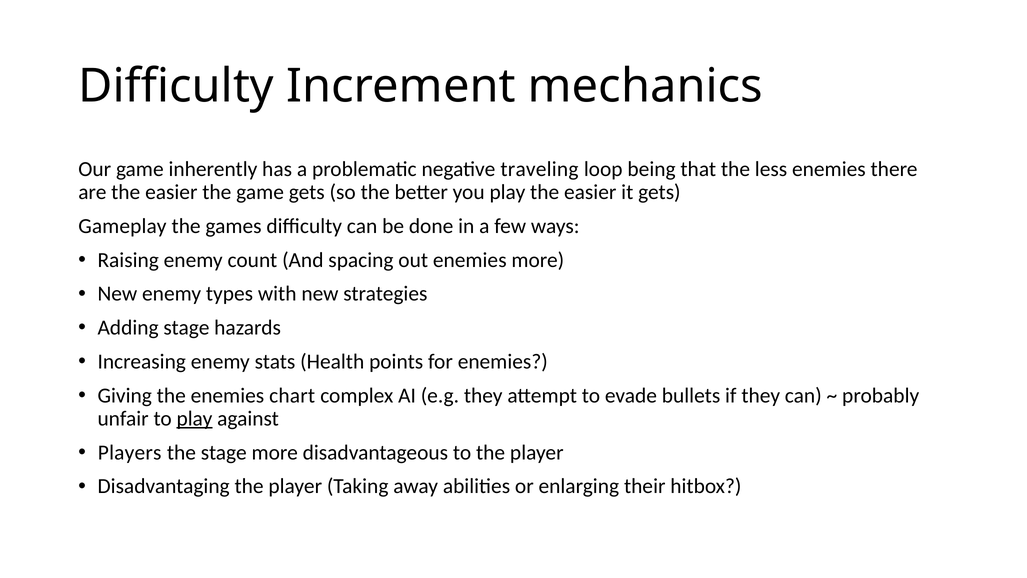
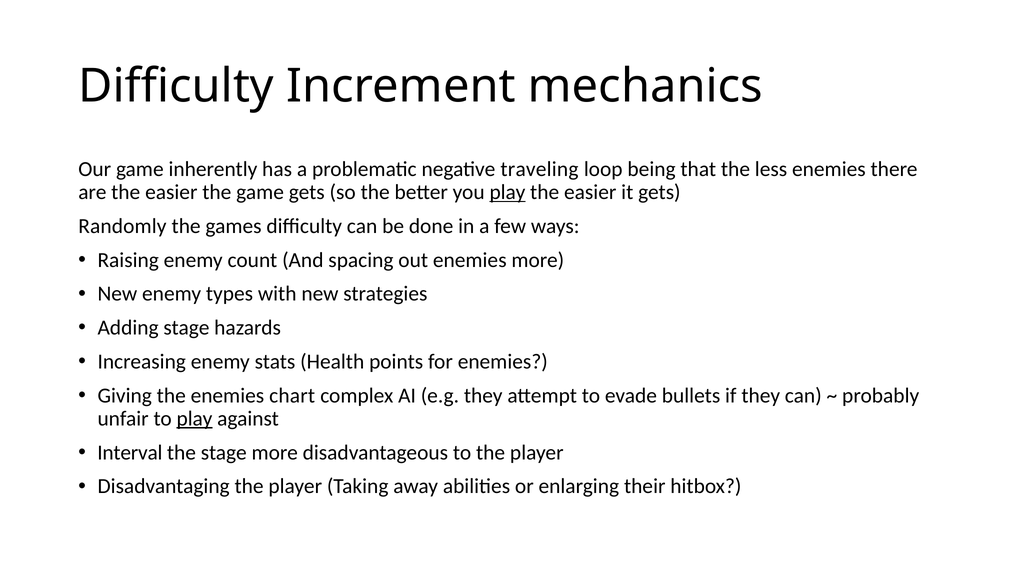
play at (507, 192) underline: none -> present
Gameplay: Gameplay -> Randomly
Players: Players -> Interval
